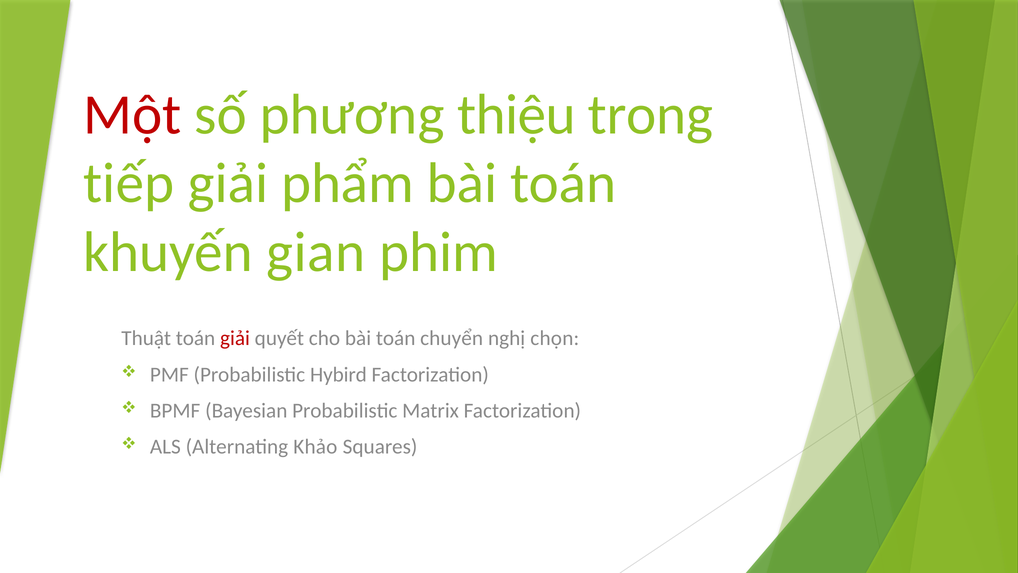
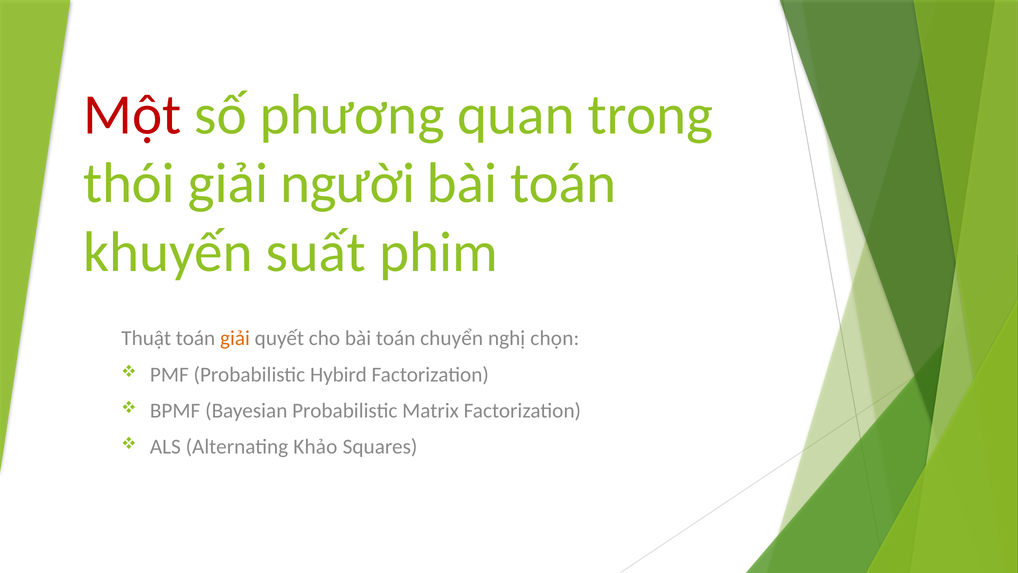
thiệu: thiệu -> quan
tiếp: tiếp -> thói
phẩm: phẩm -> người
gian: gian -> suất
giải at (235, 338) colour: red -> orange
